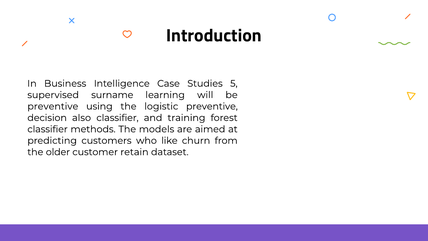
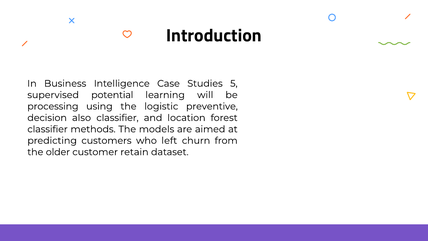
surname: surname -> potential
preventive at (53, 106): preventive -> processing
training: training -> location
like: like -> left
